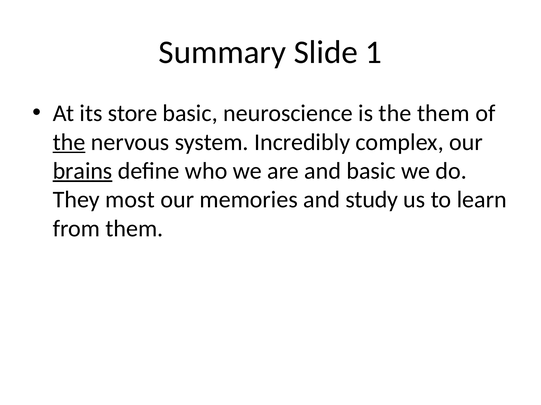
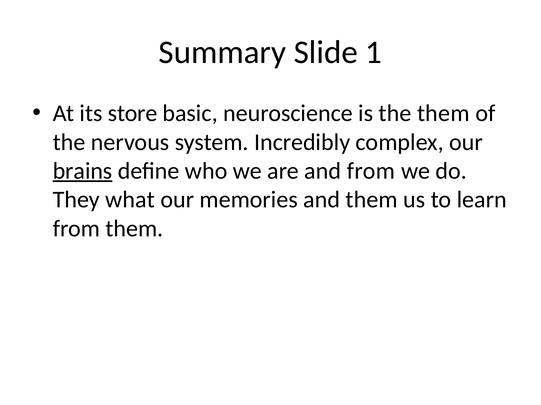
the at (69, 142) underline: present -> none
and basic: basic -> from
most: most -> what
and study: study -> them
